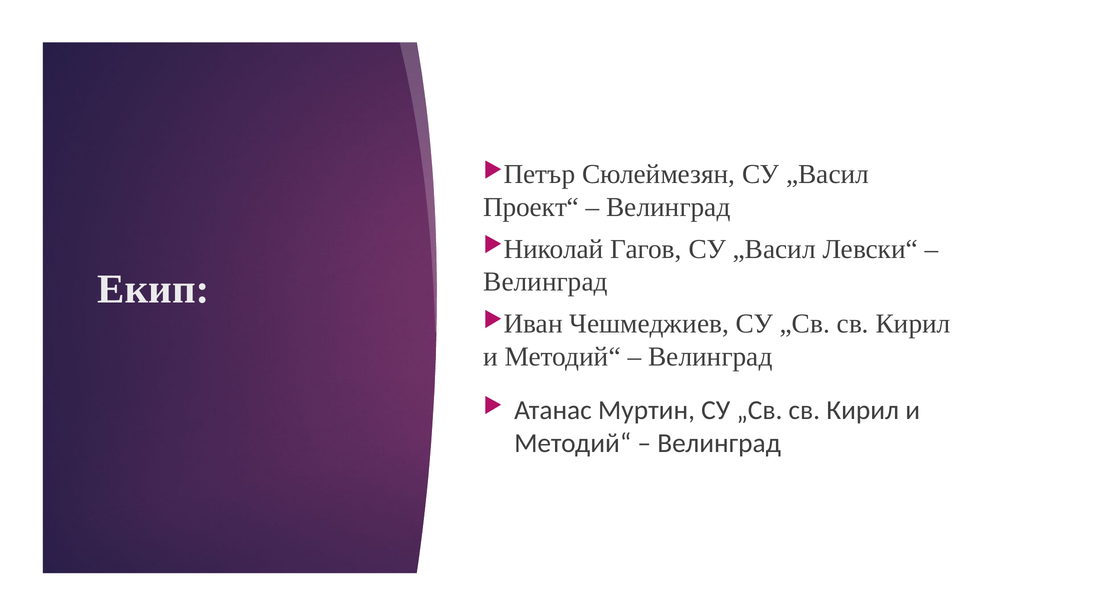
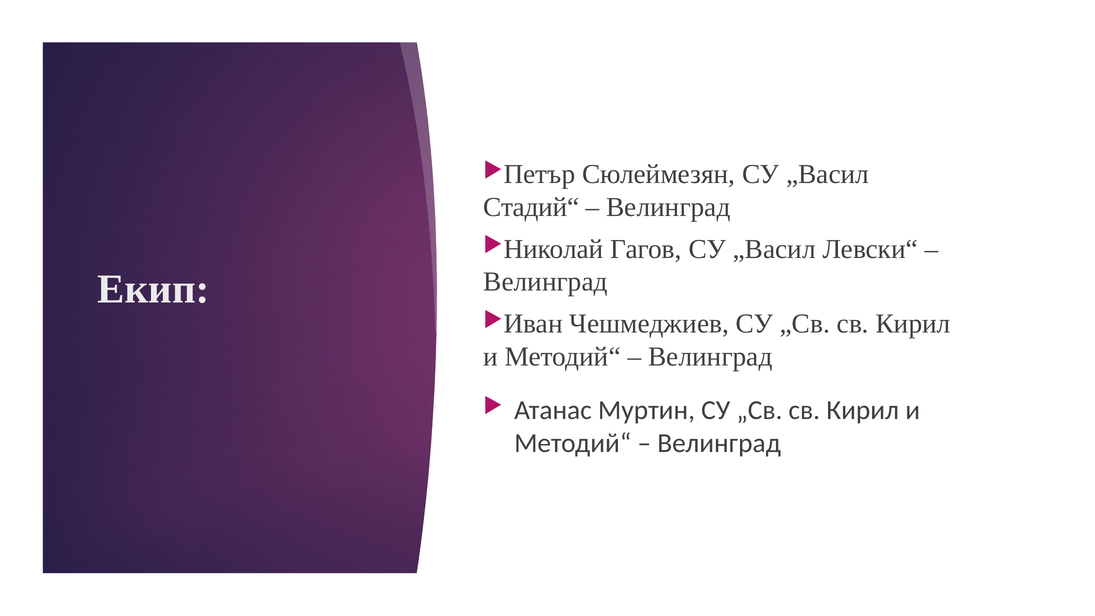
Проект“: Проект“ -> Стадий“
